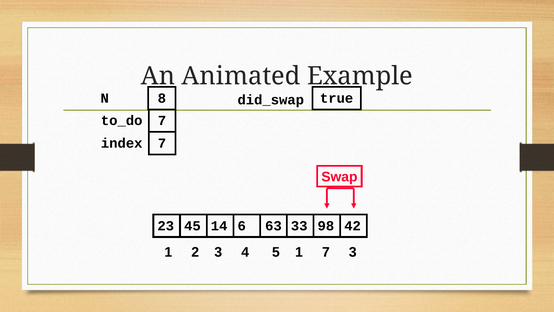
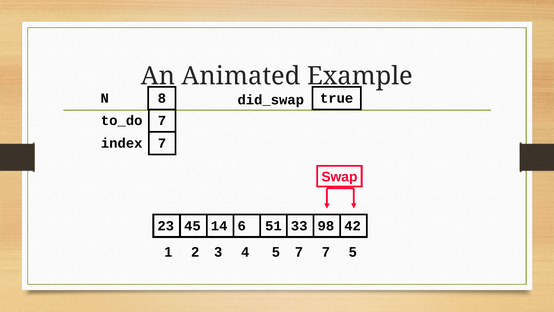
63: 63 -> 51
5 1: 1 -> 7
7 3: 3 -> 5
